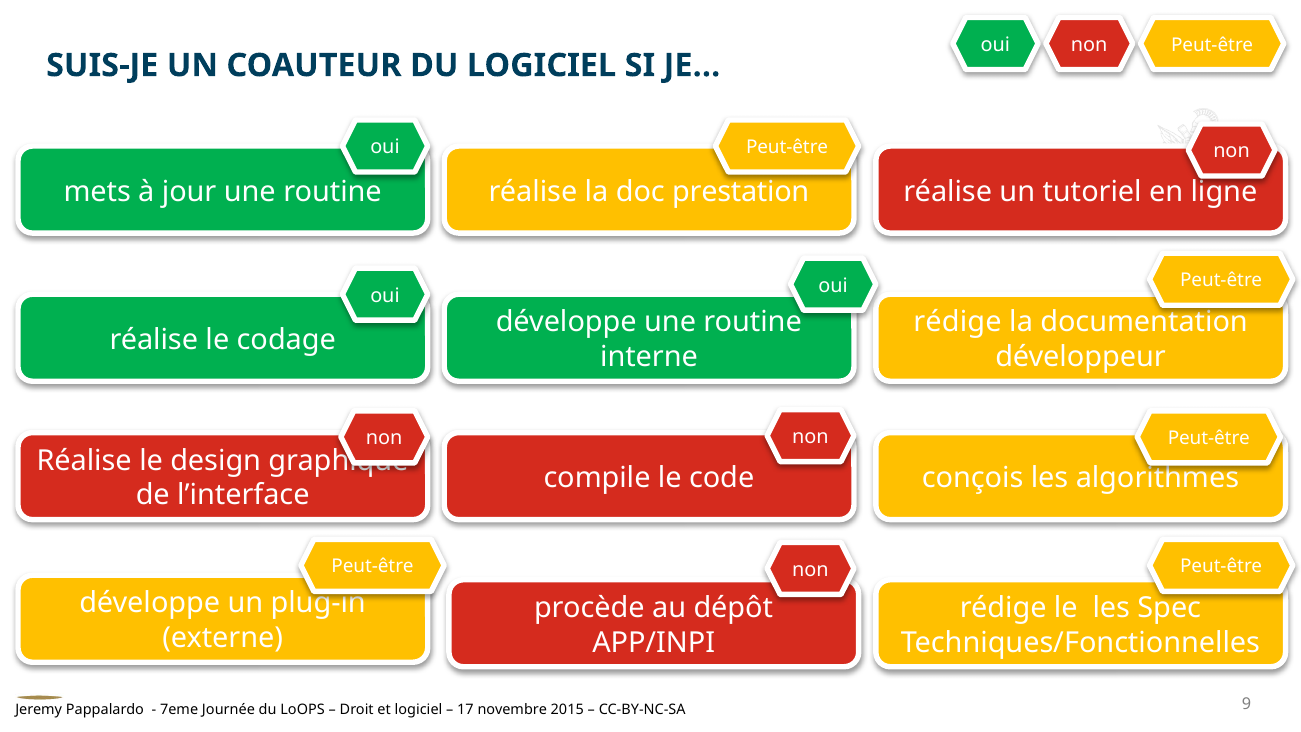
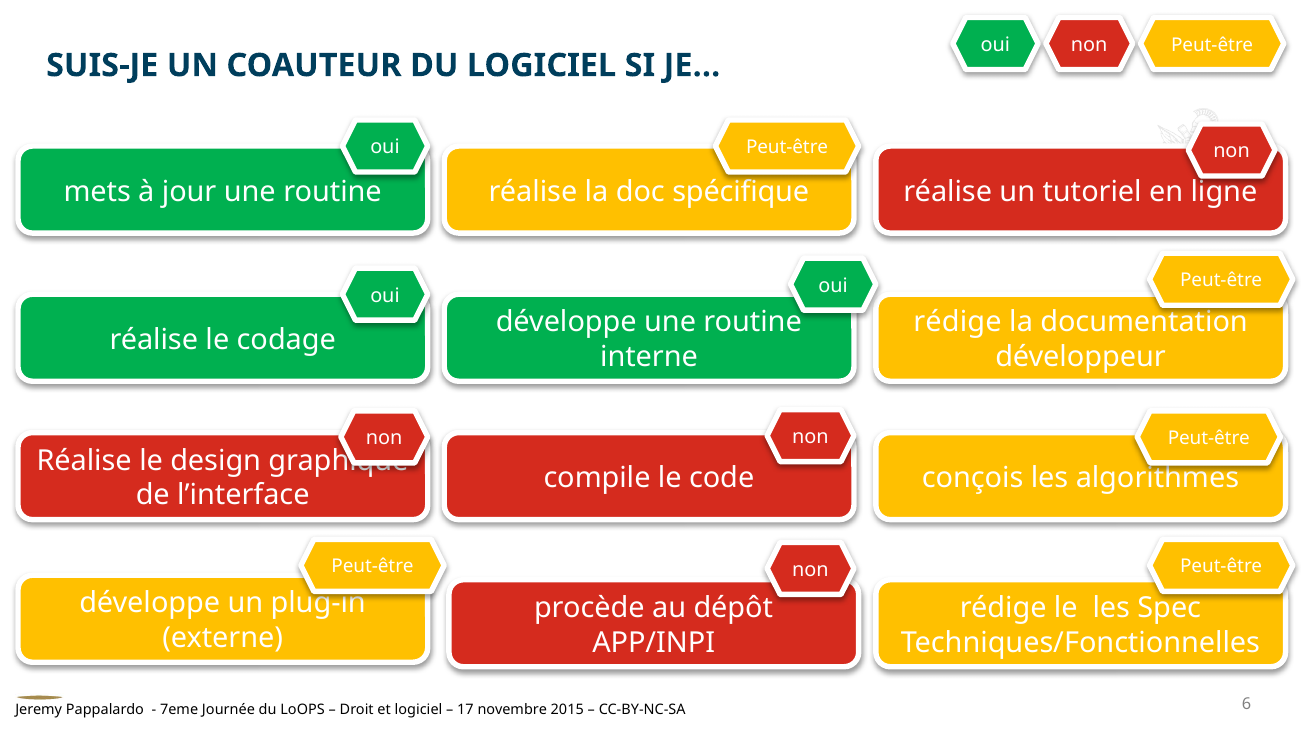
prestation: prestation -> spécifique
9: 9 -> 6
